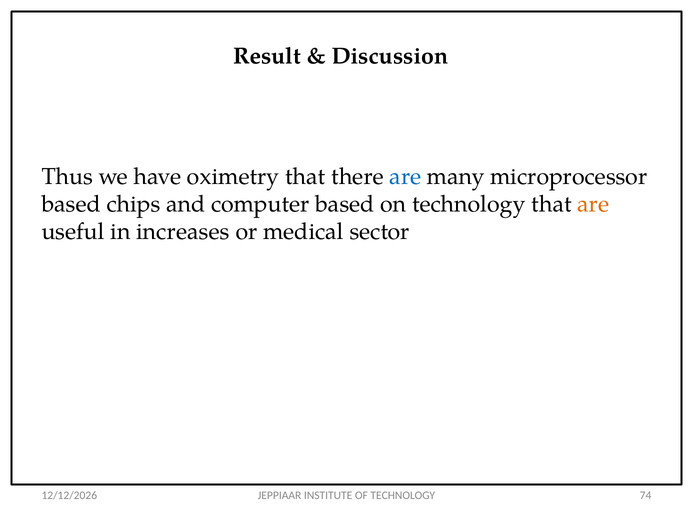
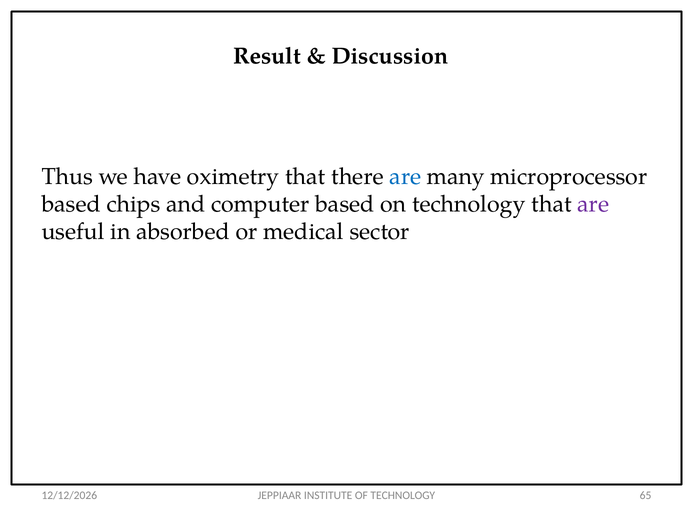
are at (593, 204) colour: orange -> purple
increases: increases -> absorbed
74: 74 -> 65
